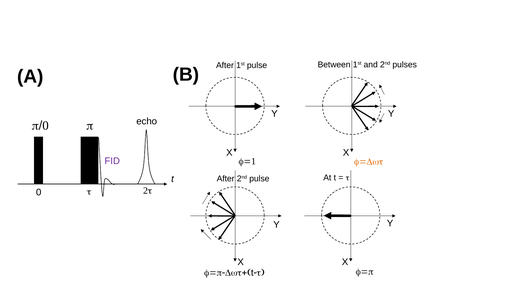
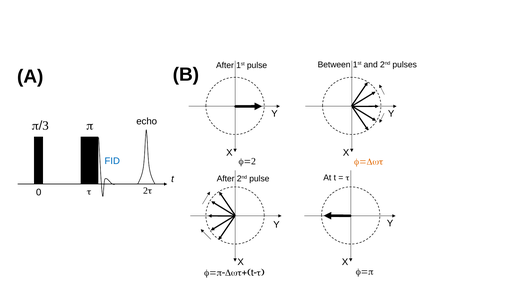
p/0: p/0 -> p/3
FID colour: purple -> blue
f=1: f=1 -> f=2
